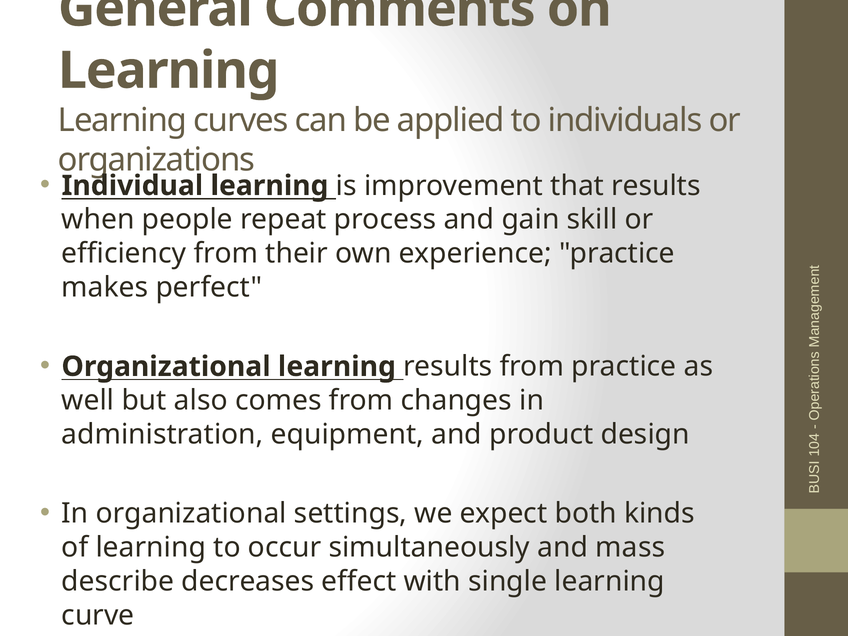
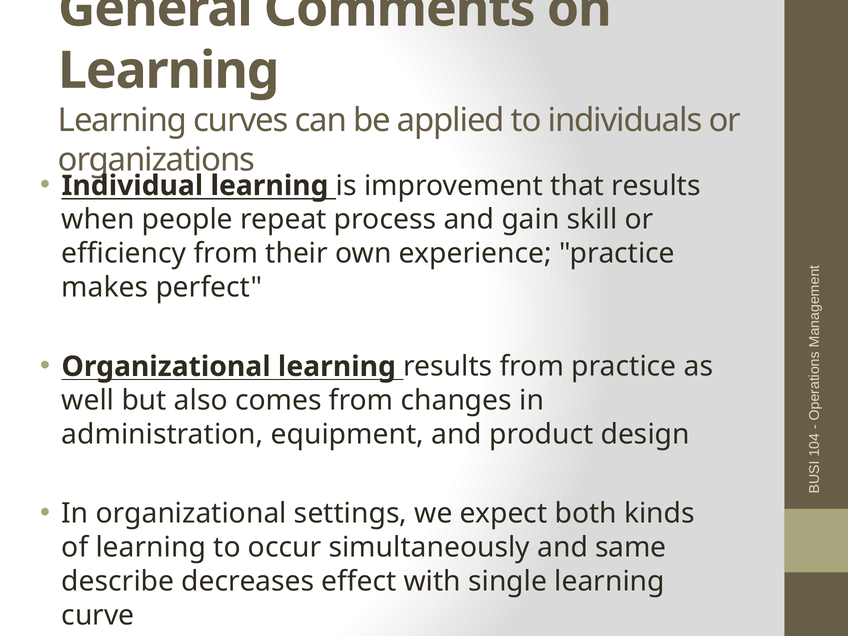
mass: mass -> same
